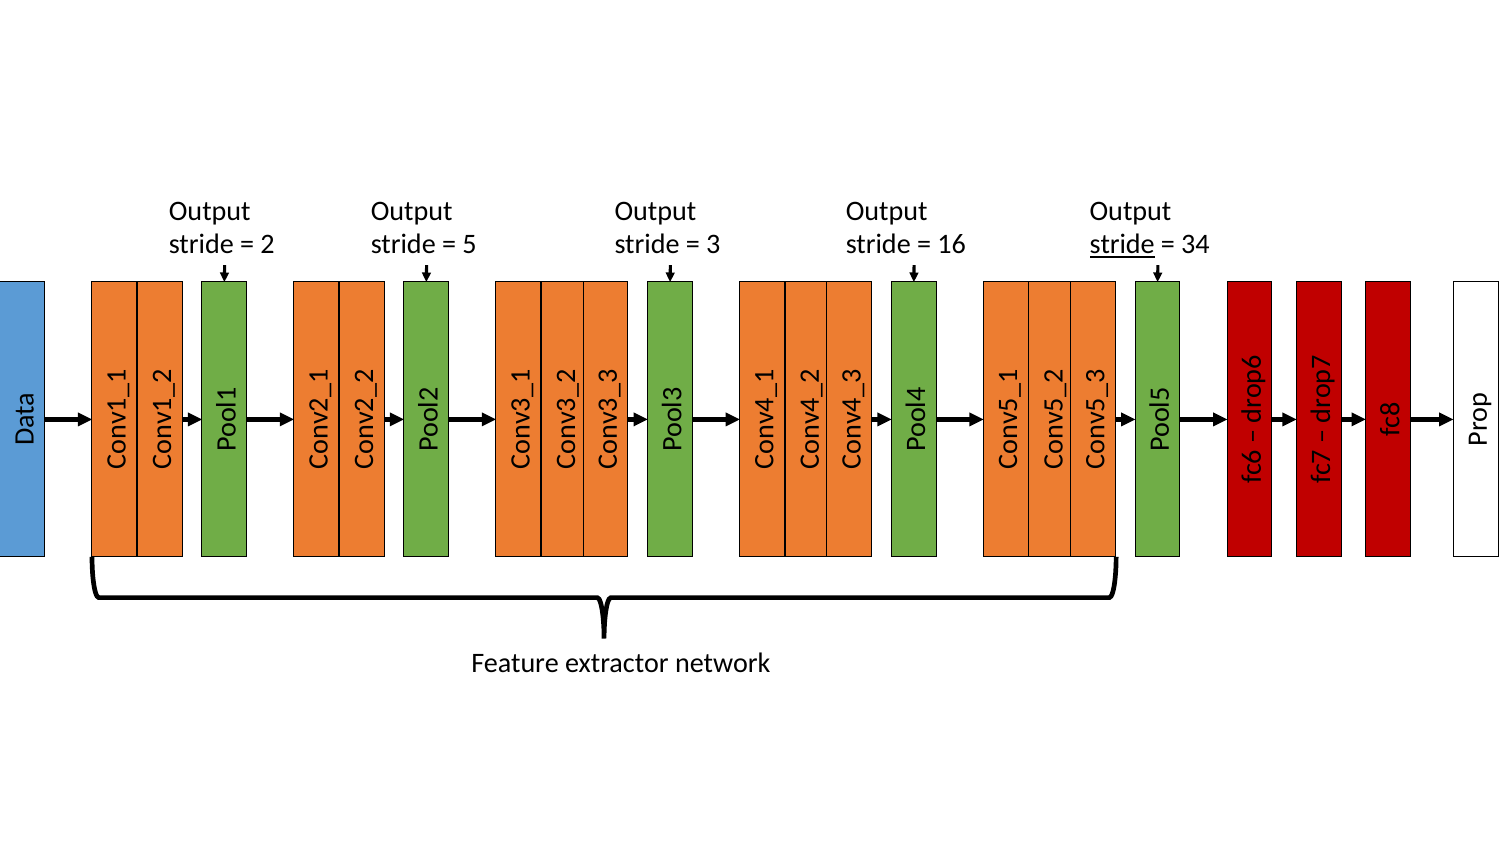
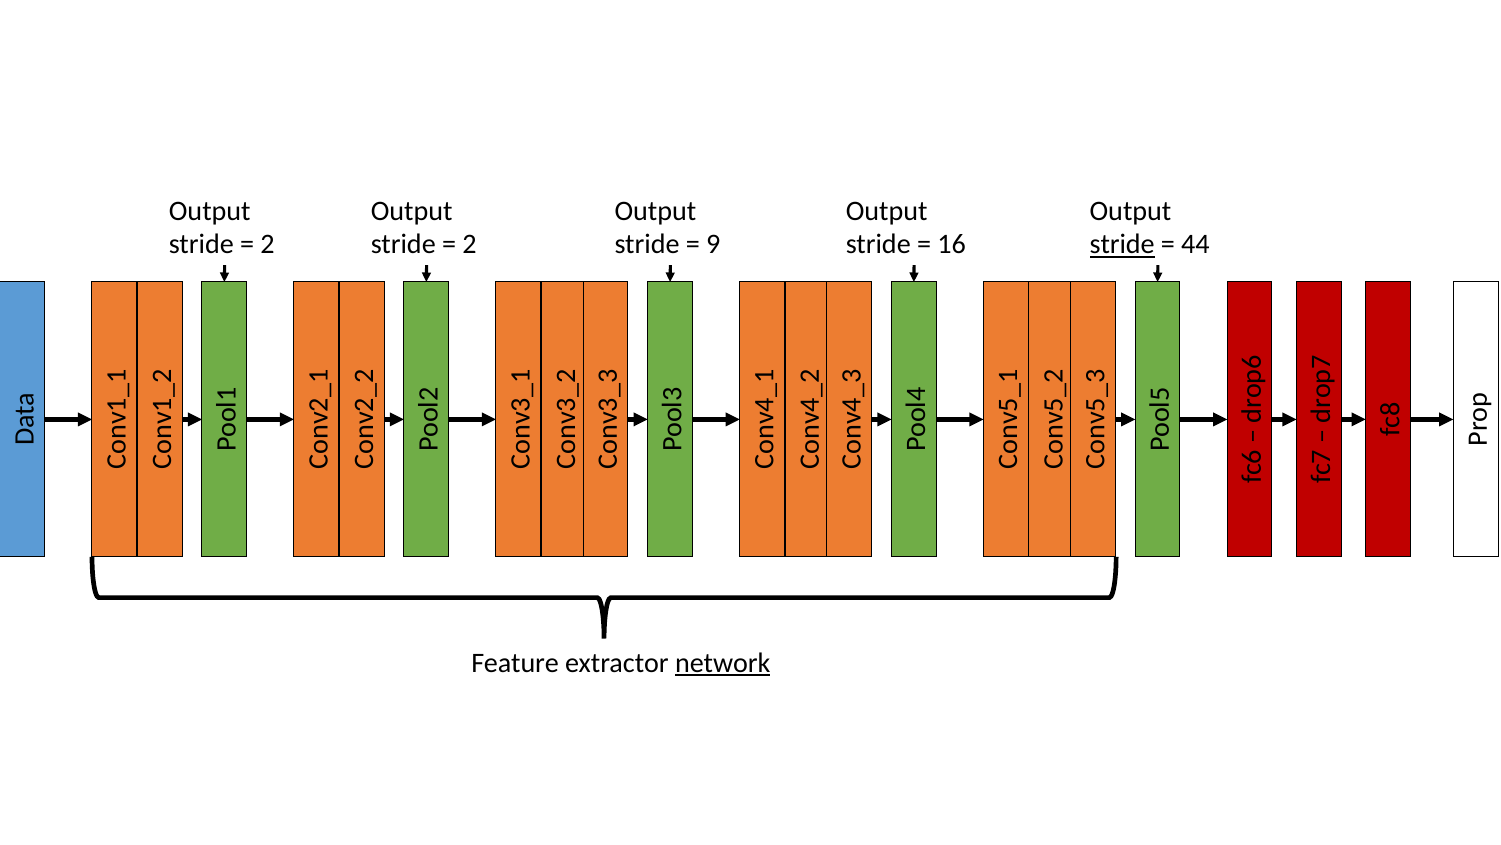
5 at (470, 244): 5 -> 2
3 at (713, 244): 3 -> 9
34: 34 -> 44
network underline: none -> present
